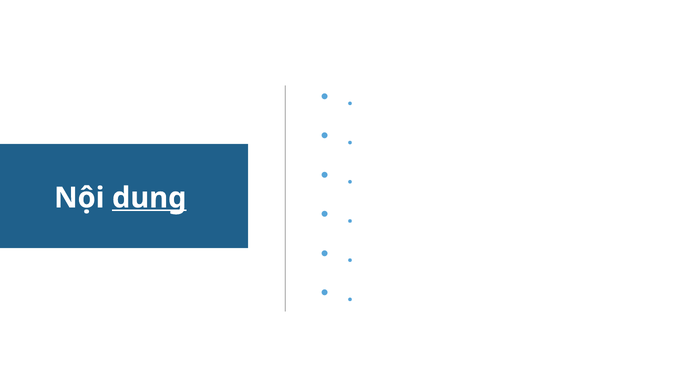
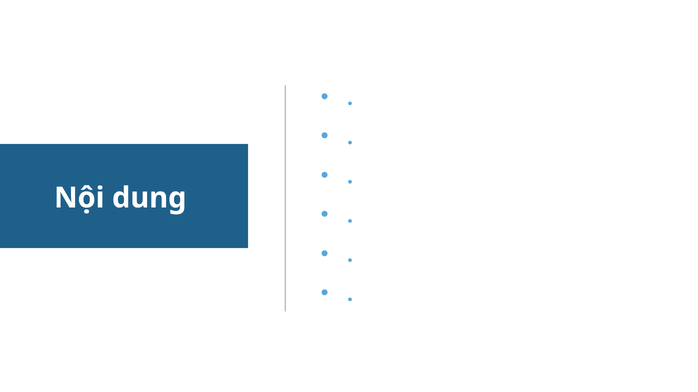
dung underline: present -> none
